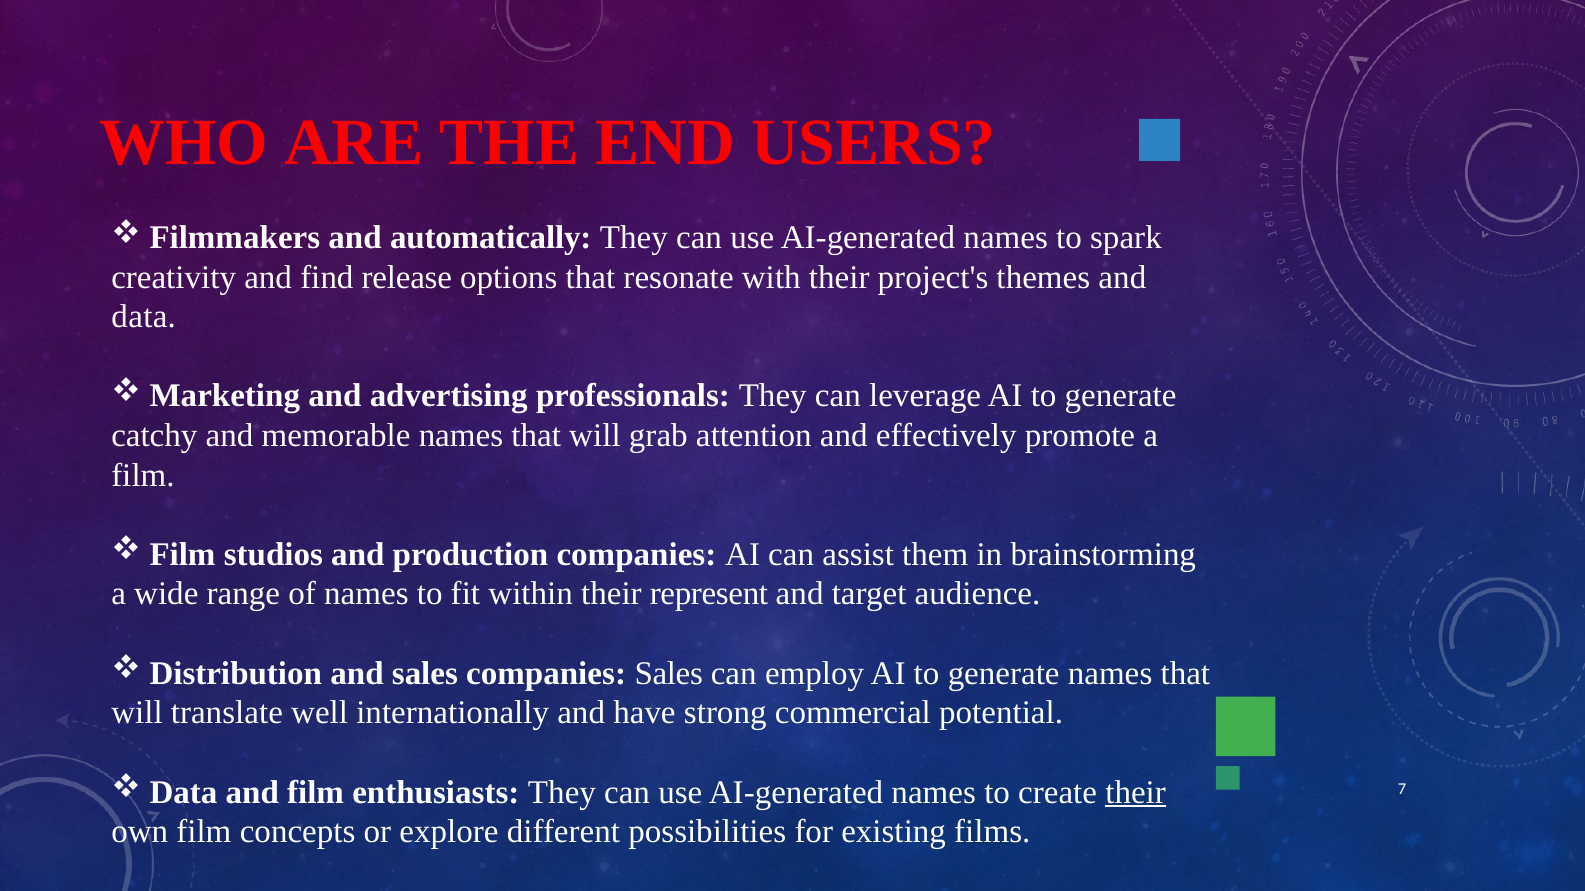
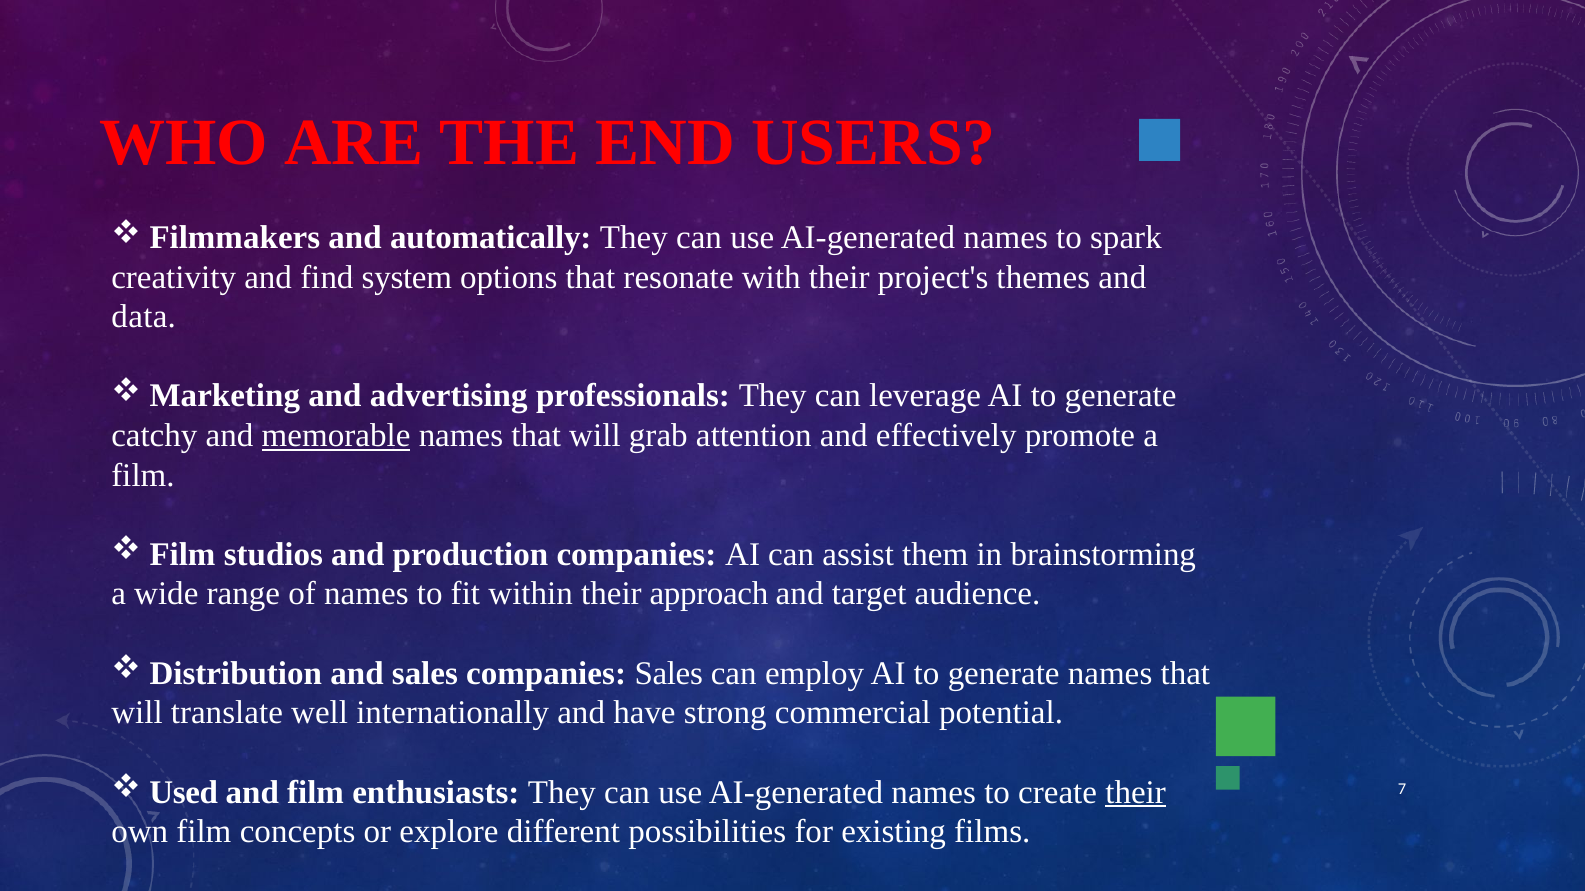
release: release -> system
memorable underline: none -> present
represent: represent -> approach
Data at (183, 793): Data -> Used
